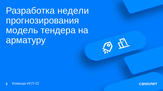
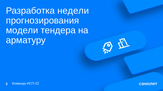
модель: модель -> модели
